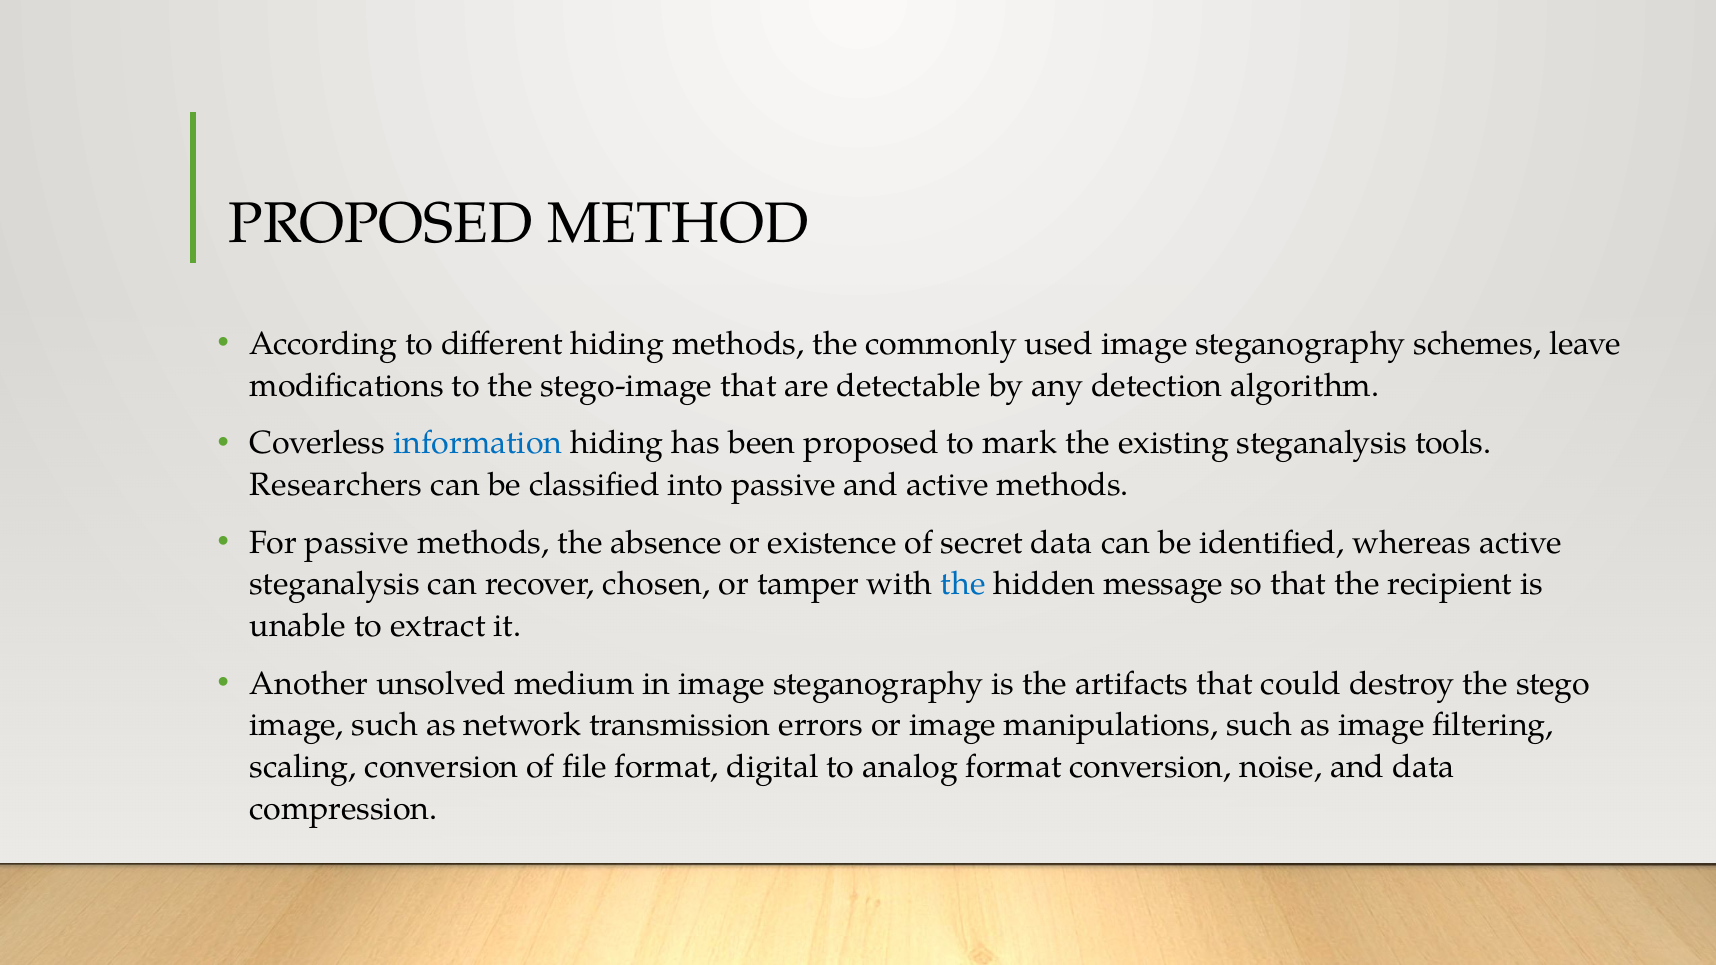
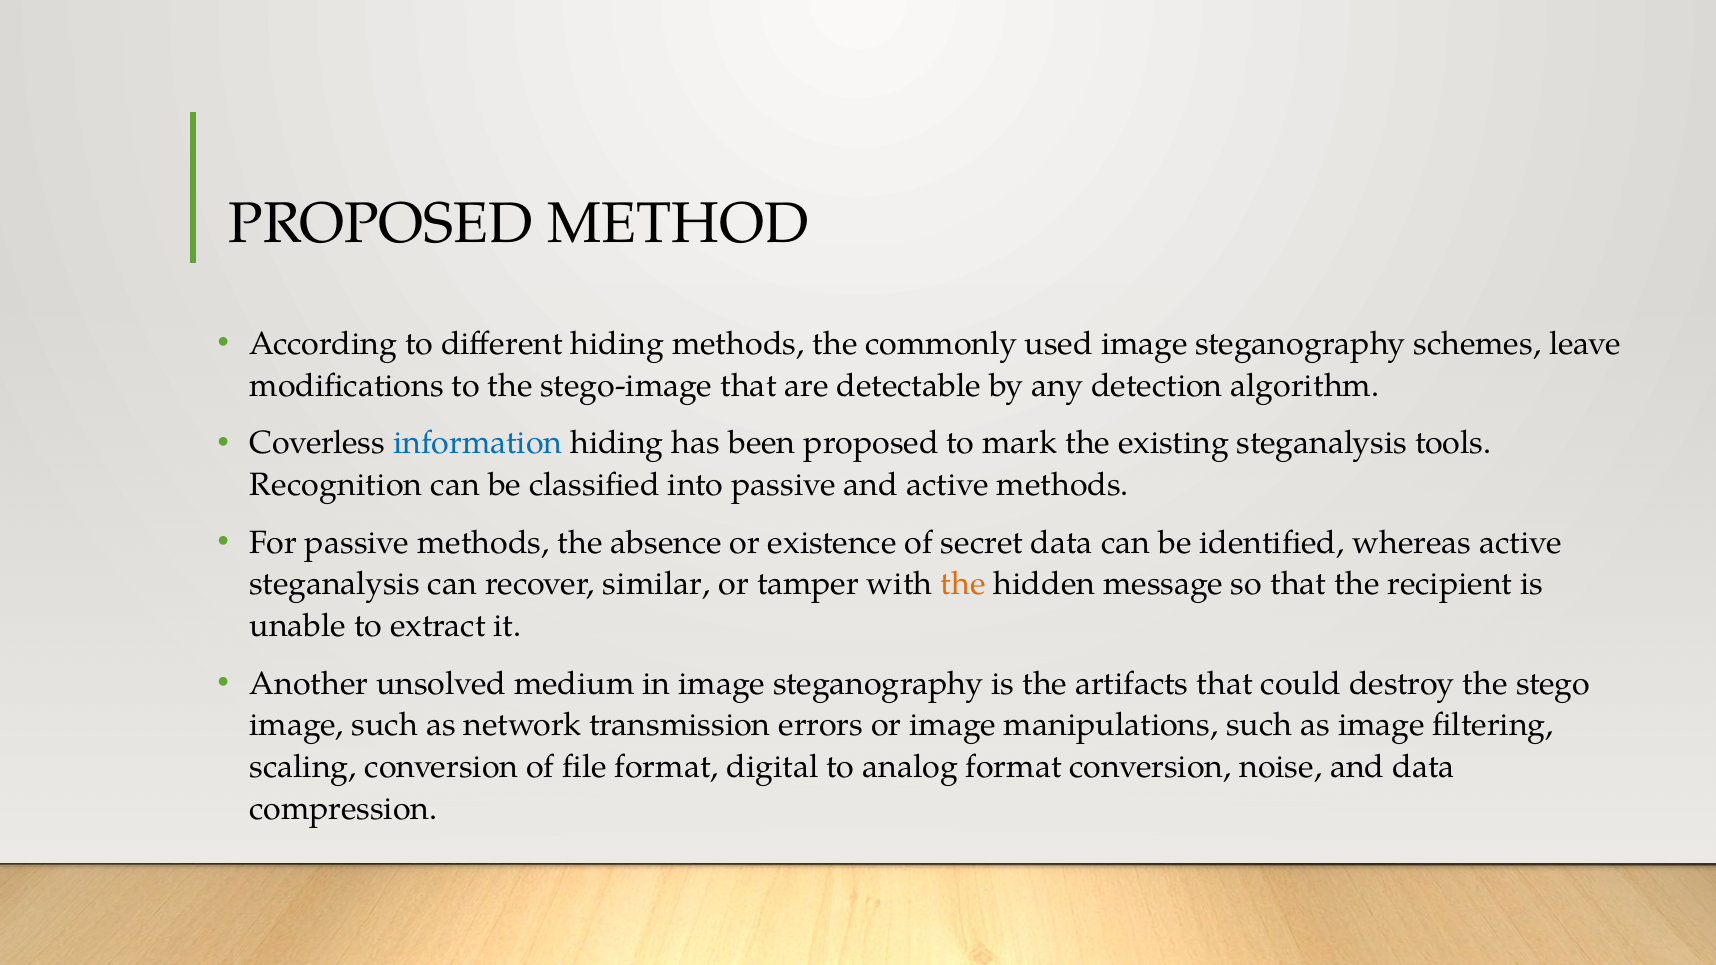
Researchers: Researchers -> Recognition
chosen: chosen -> similar
the at (963, 584) colour: blue -> orange
